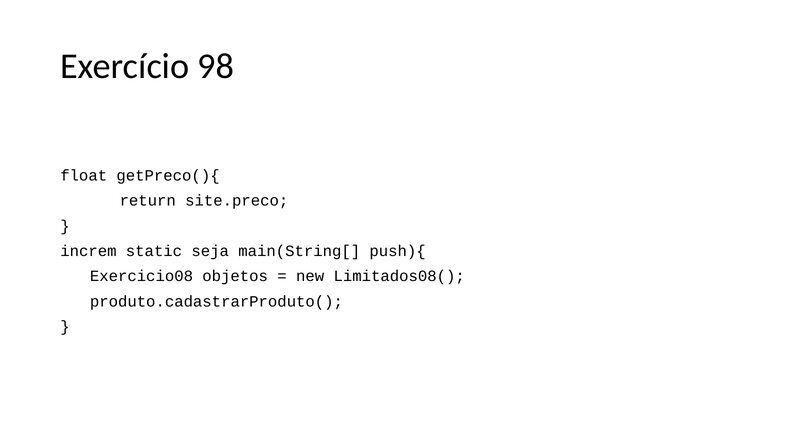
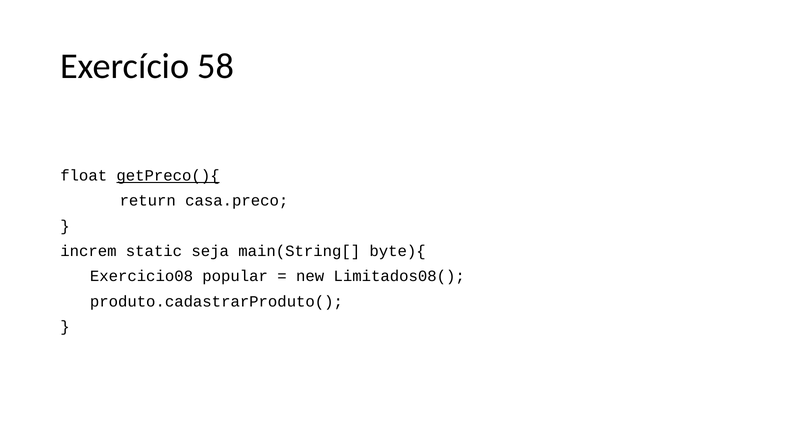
98: 98 -> 58
getPreco(){ underline: none -> present
site.preco: site.preco -> casa.preco
push){: push){ -> byte){
objetos: objetos -> popular
